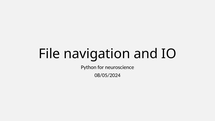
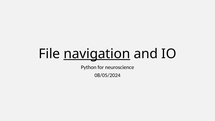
navigation underline: none -> present
